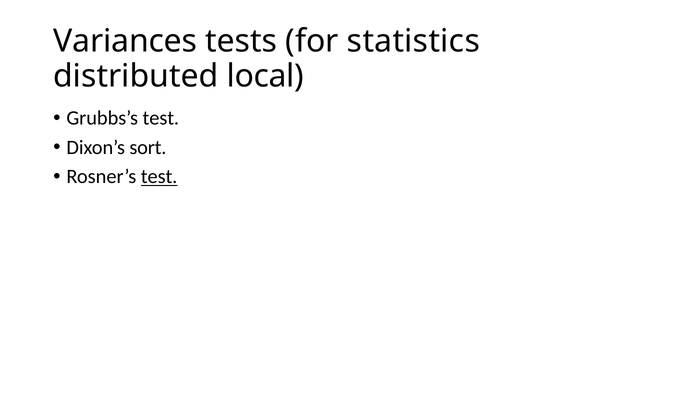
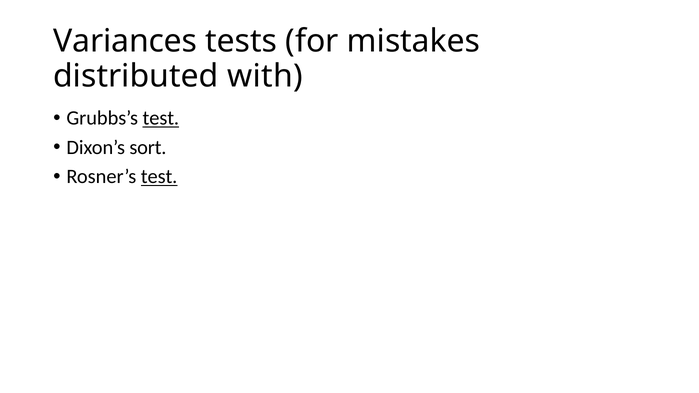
statistics: statistics -> mistakes
local: local -> with
test at (161, 118) underline: none -> present
